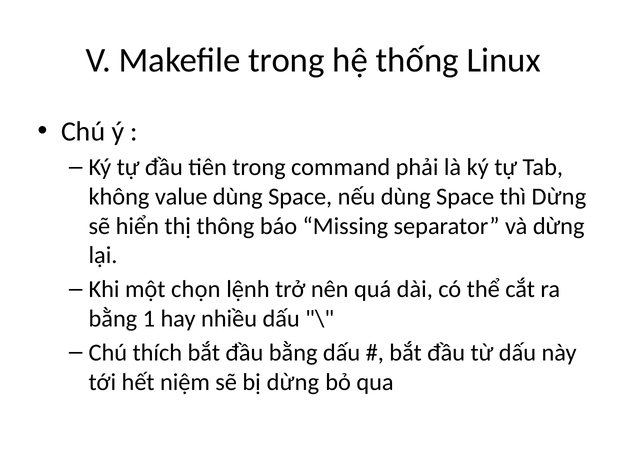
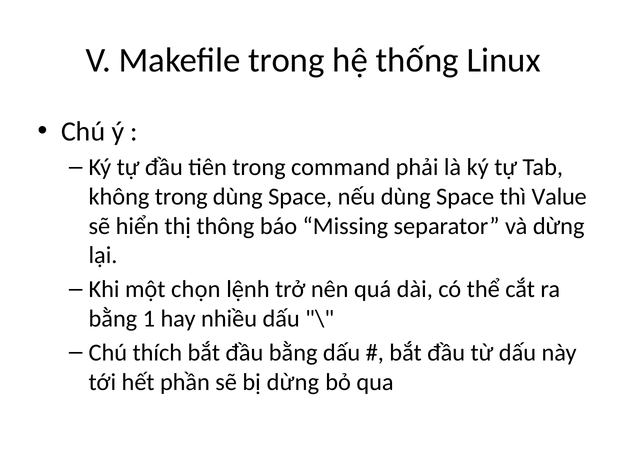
không value: value -> trong
thì Dừng: Dừng -> Value
niệm: niệm -> phần
